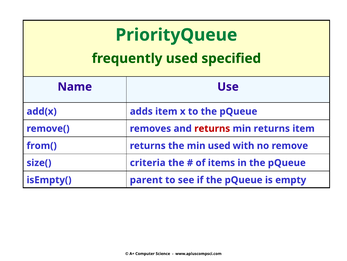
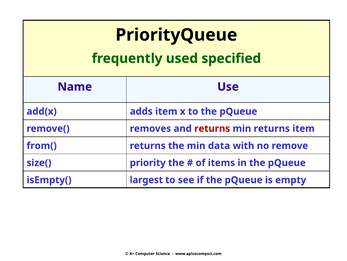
PriorityQueue colour: green -> black
min used: used -> data
criteria: criteria -> priority
parent: parent -> largest
